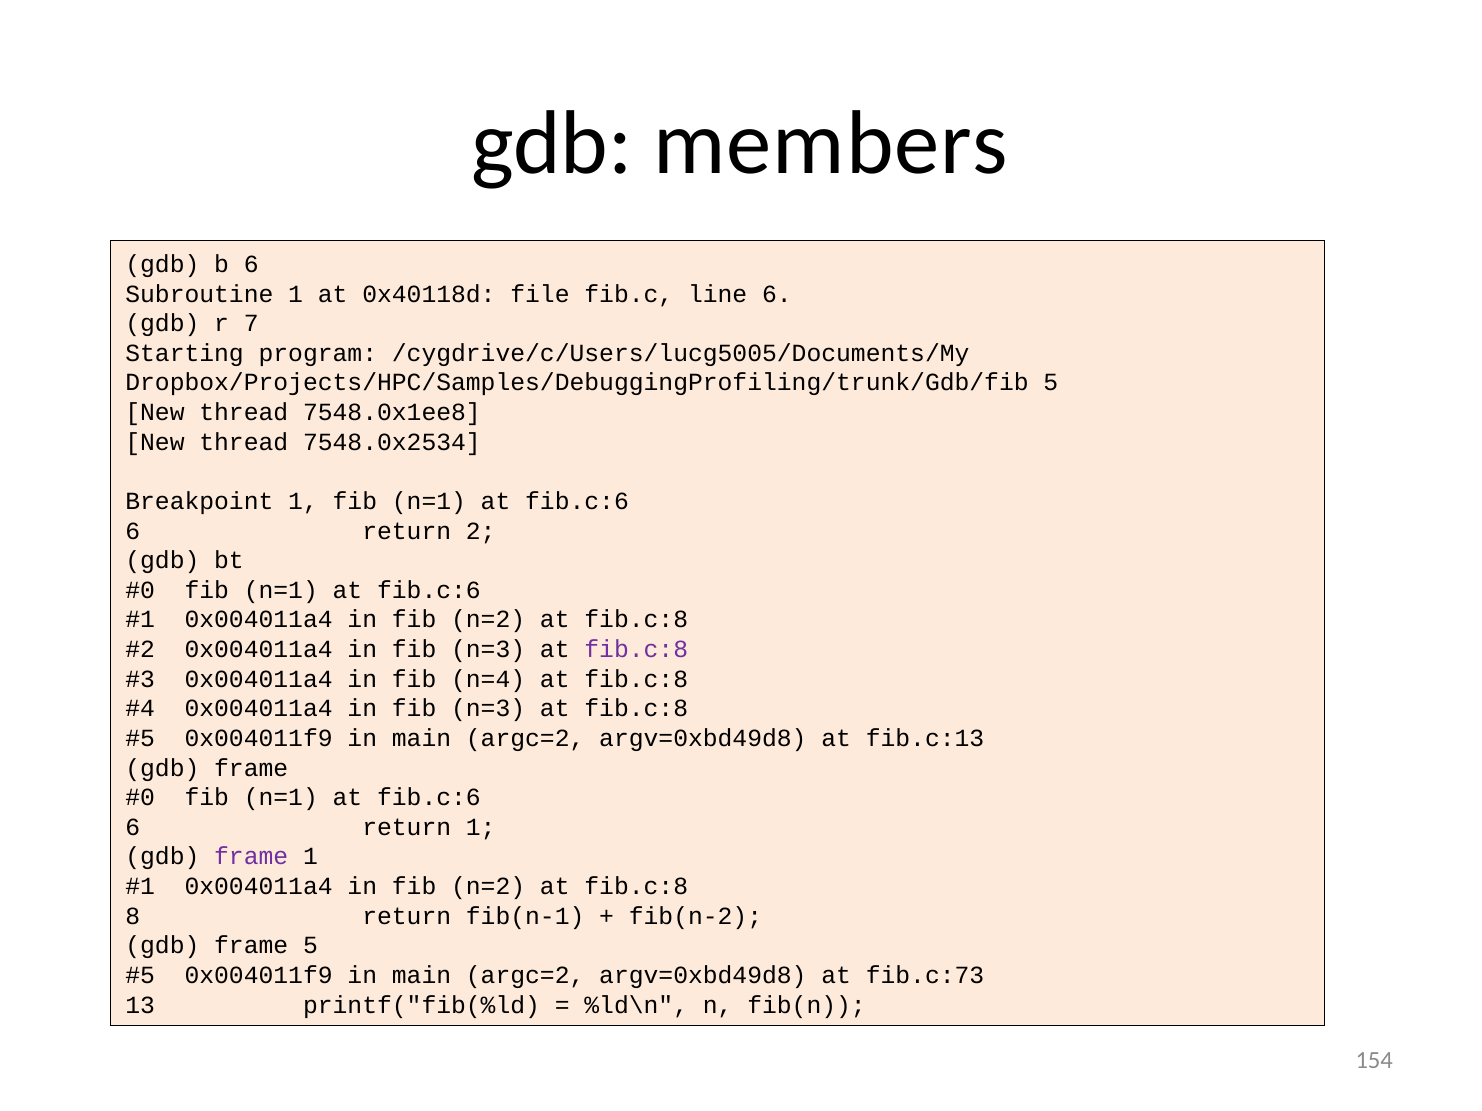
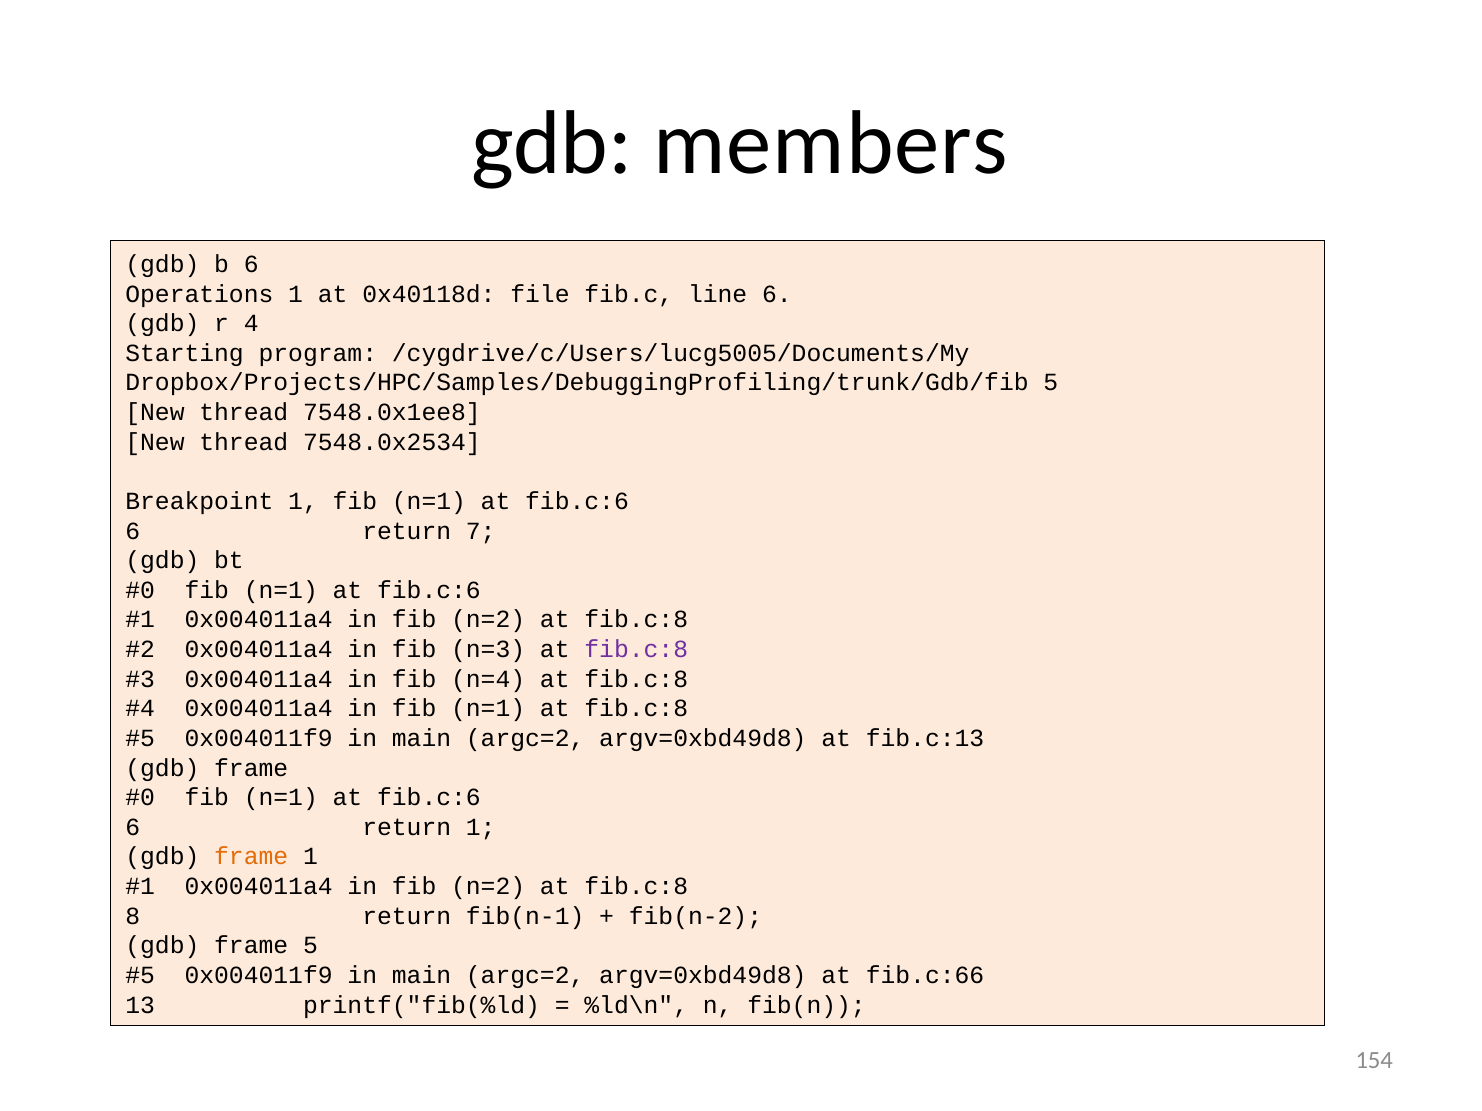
Subroutine: Subroutine -> Operations
7: 7 -> 4
2: 2 -> 7
n=3 at (488, 709): n=3 -> n=1
frame at (251, 857) colour: purple -> orange
fib.c:73: fib.c:73 -> fib.c:66
